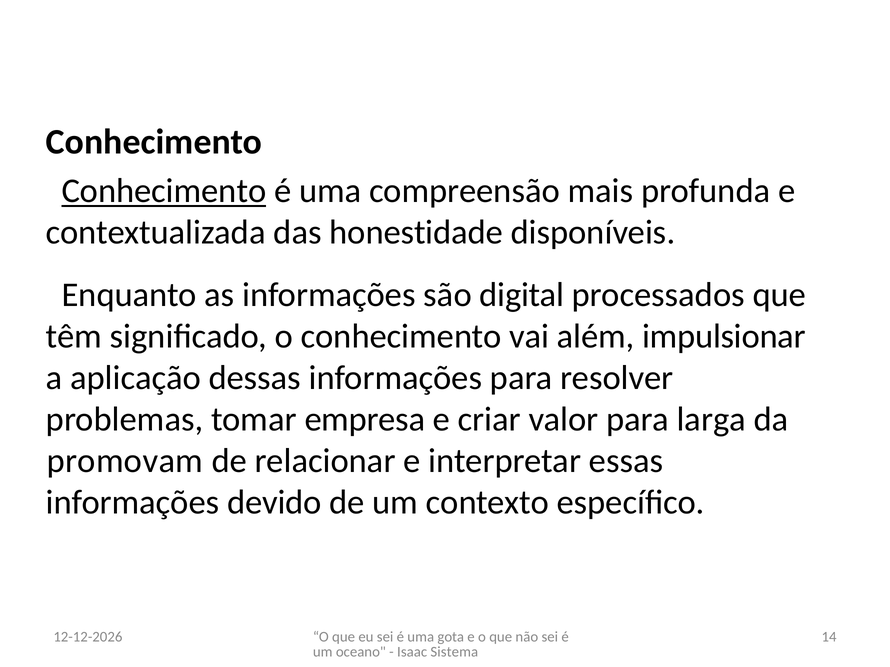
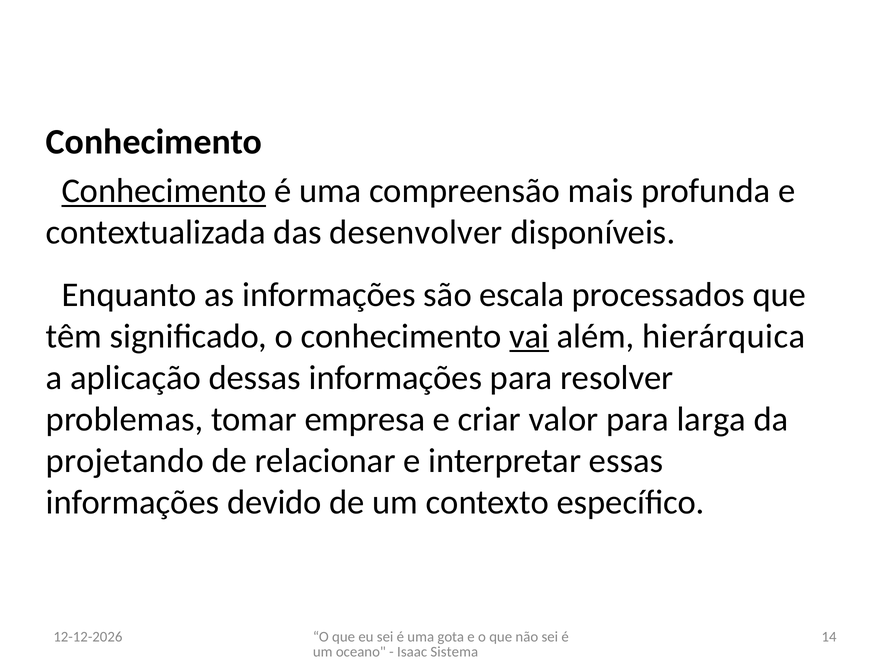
honestidade: honestidade -> desenvolver
digital: digital -> escala
vai underline: none -> present
impulsionar: impulsionar -> hierárquica
promovam: promovam -> projetando
